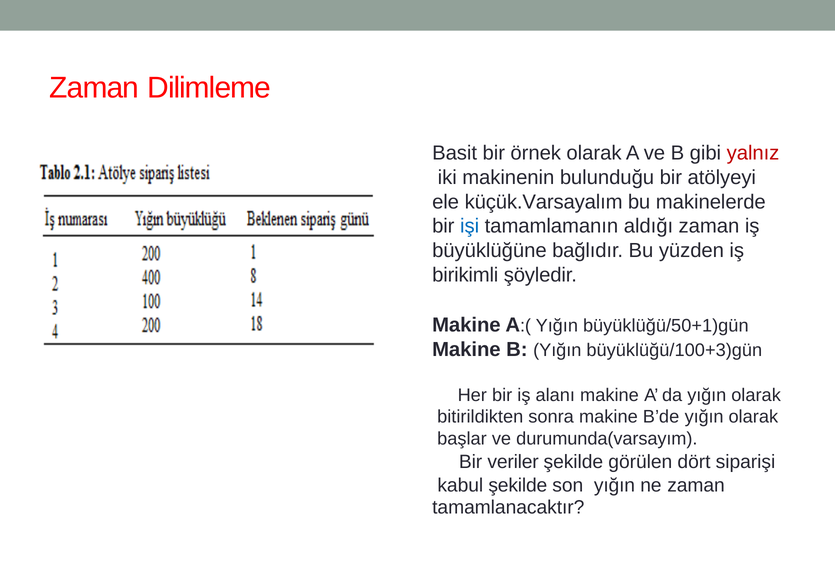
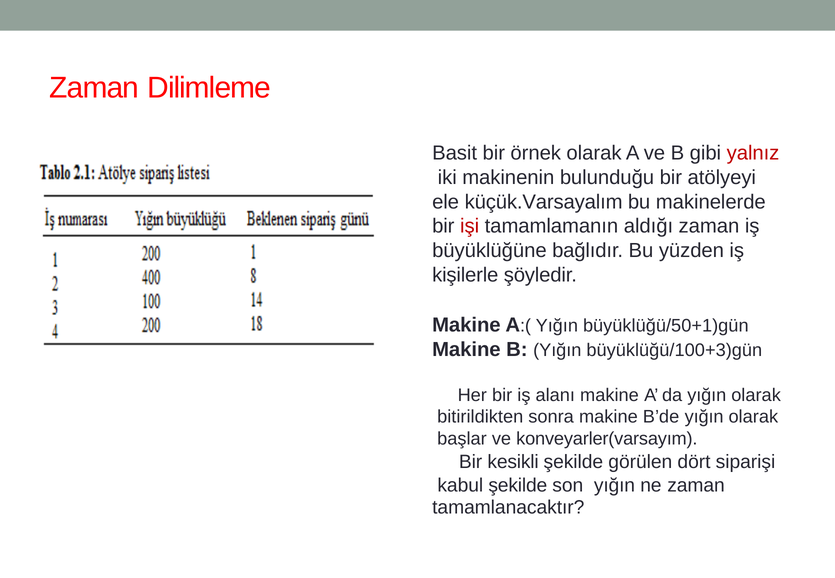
işi colour: blue -> red
birikimli: birikimli -> kişilerle
durumunda(varsayım: durumunda(varsayım -> konveyarler(varsayım
veriler: veriler -> kesikli
